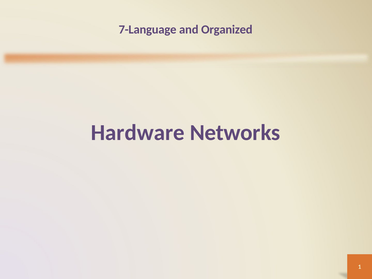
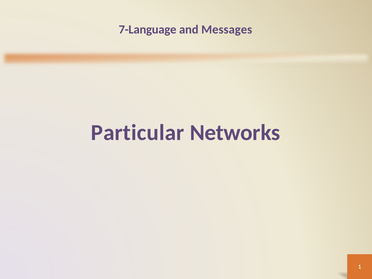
Organized: Organized -> Messages
Hardware: Hardware -> Particular
